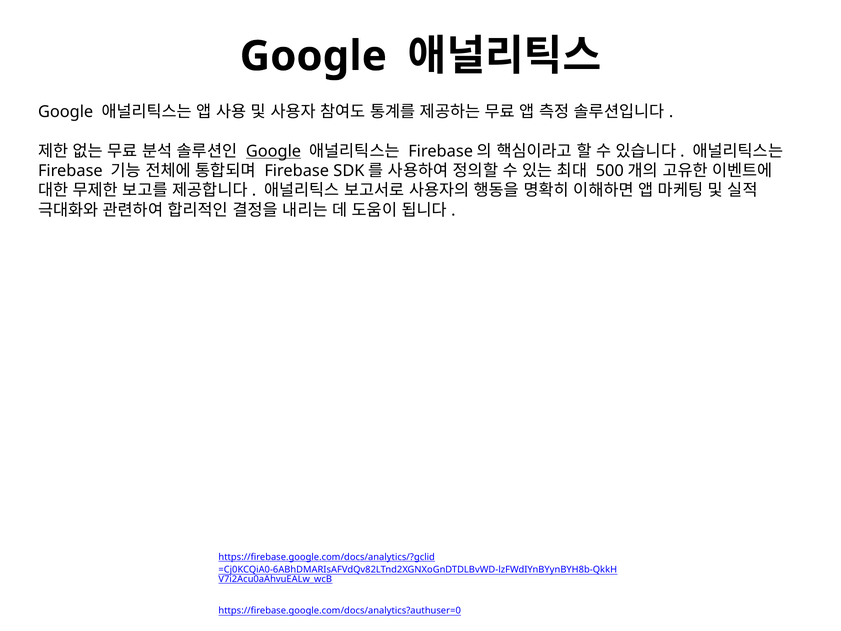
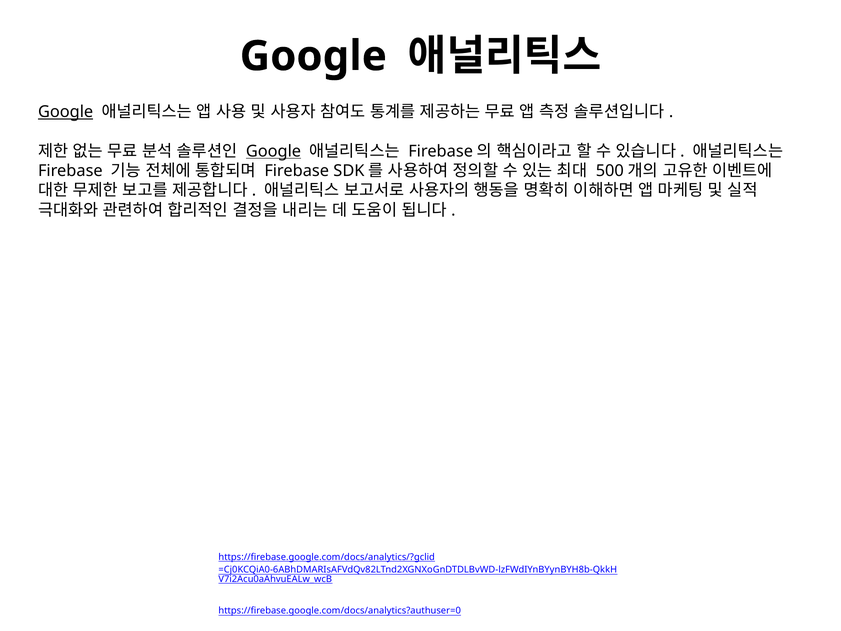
Google at (66, 112) underline: none -> present
